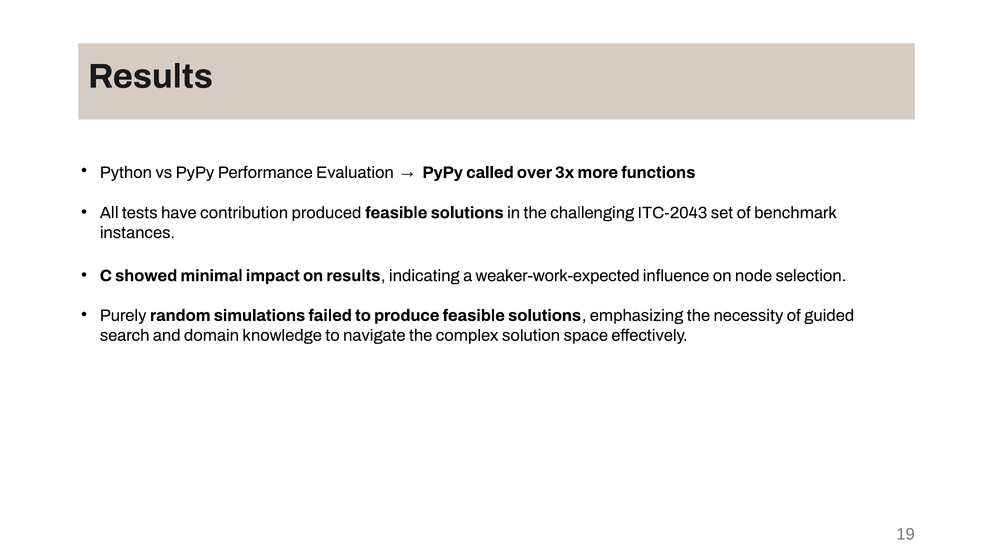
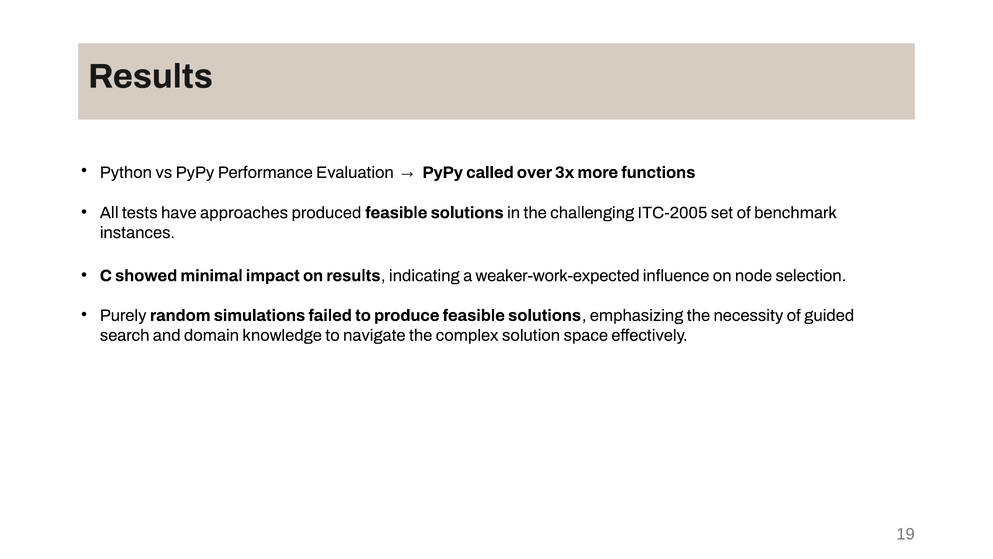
contribution: contribution -> approaches
ITC-2043: ITC-2043 -> ITC-2005
